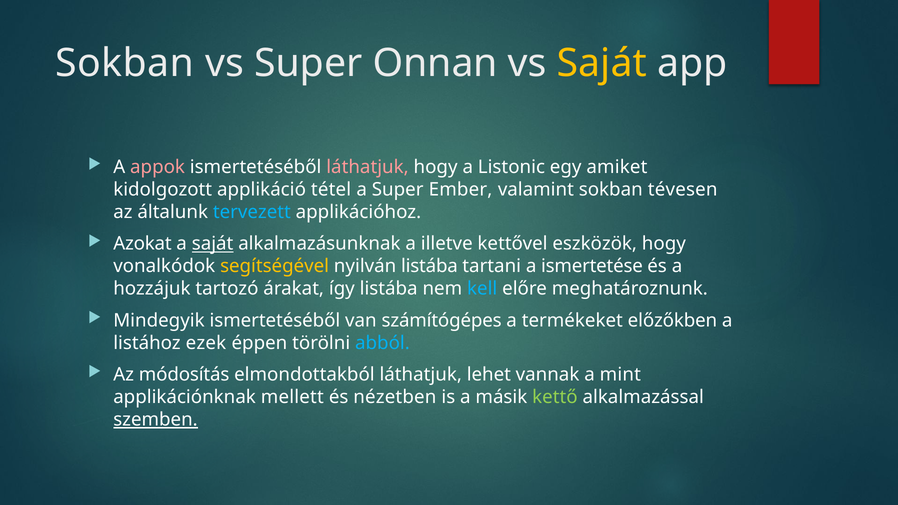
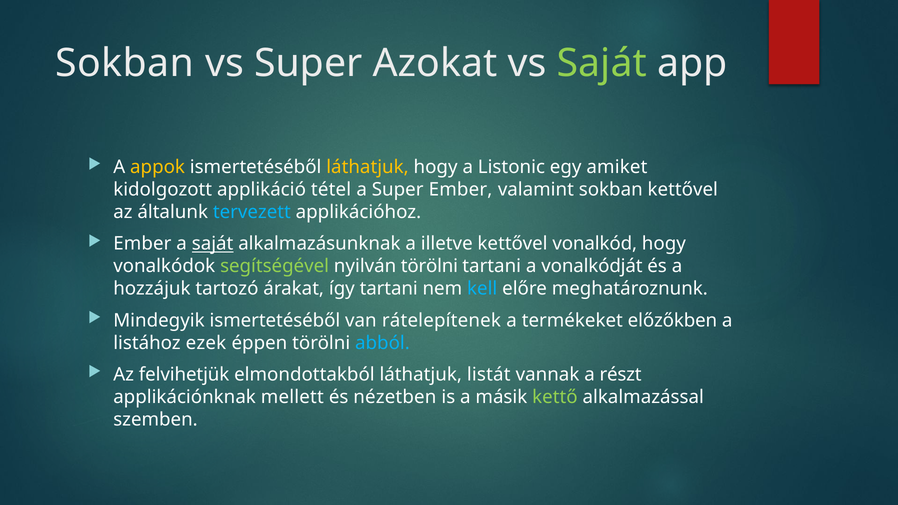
Onnan: Onnan -> Azokat
Saját at (602, 63) colour: yellow -> light green
appok colour: pink -> yellow
láthatjuk at (367, 167) colour: pink -> yellow
sokban tévesen: tévesen -> kettővel
Azokat at (142, 244): Azokat -> Ember
eszközök: eszközök -> vonalkód
segítségével colour: yellow -> light green
nyilván listába: listába -> törölni
ismertetése: ismertetése -> vonalkódját
így listába: listába -> tartani
számítógépes: számítógépes -> rátelepítenek
módosítás: módosítás -> felvihetjük
lehet: lehet -> listát
mint: mint -> részt
szemben underline: present -> none
